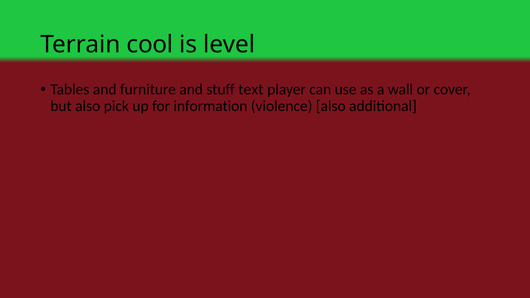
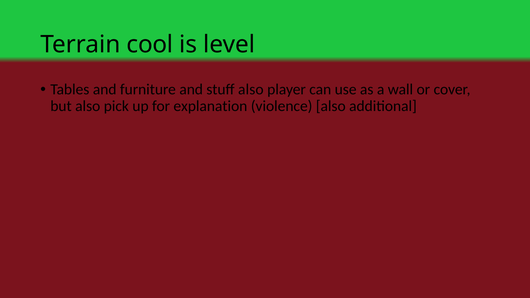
stuff text: text -> also
information: information -> explanation
